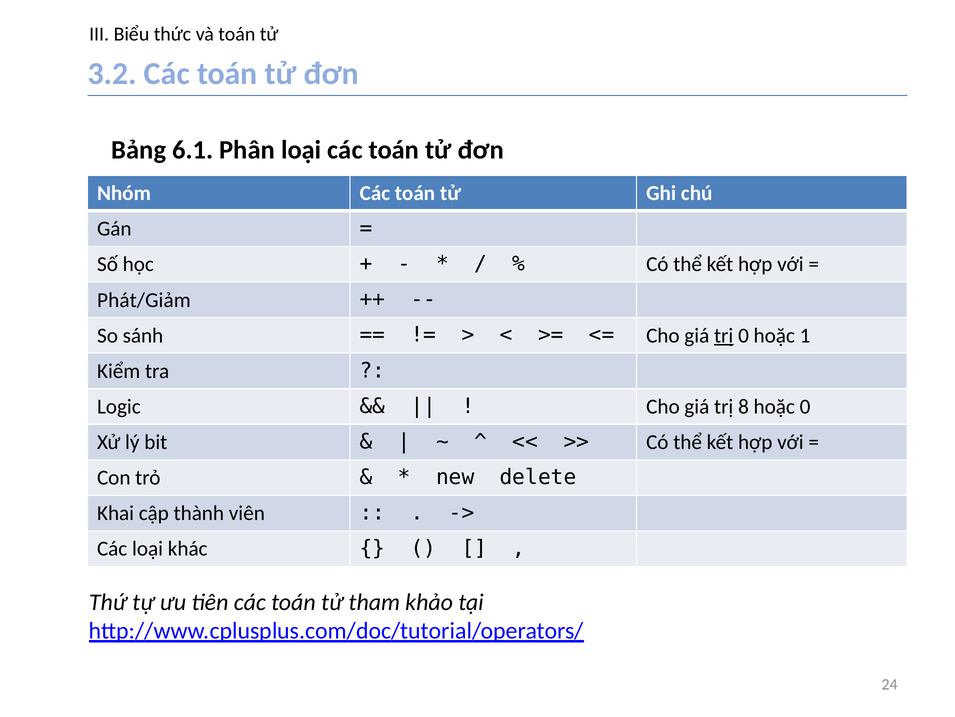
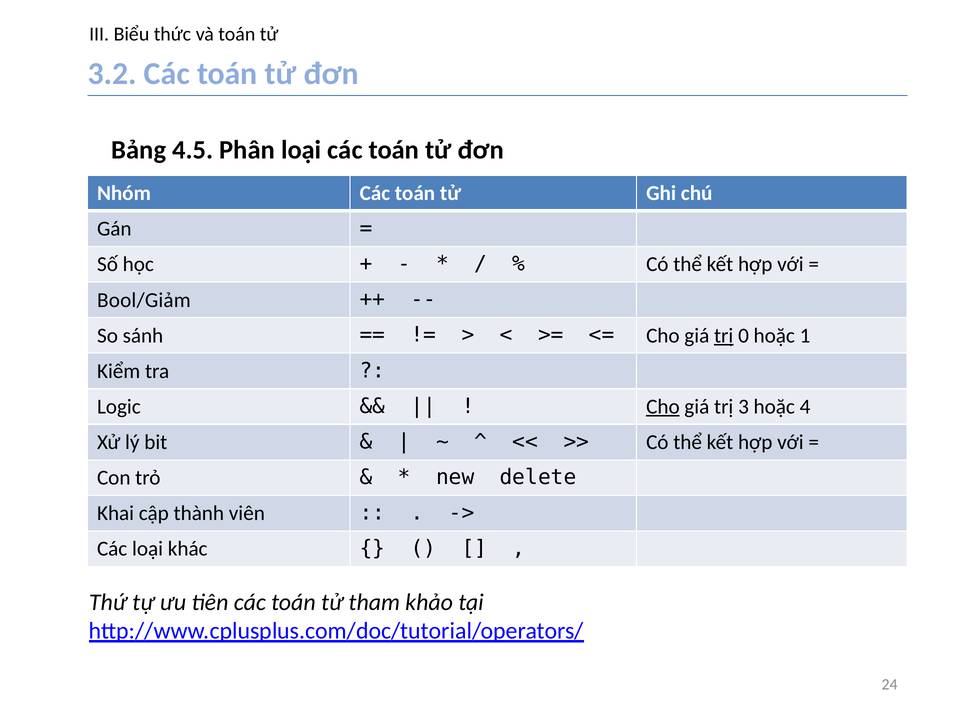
6.1: 6.1 -> 4.5
Phát/Giảm: Phát/Giảm -> Bool/Giảm
Cho at (663, 406) underline: none -> present
8: 8 -> 3
hoặc 0: 0 -> 4
